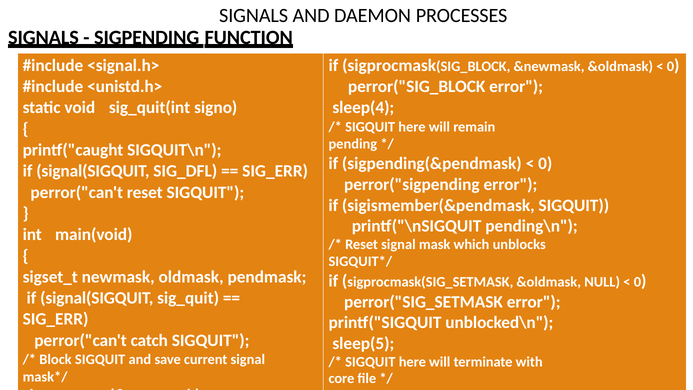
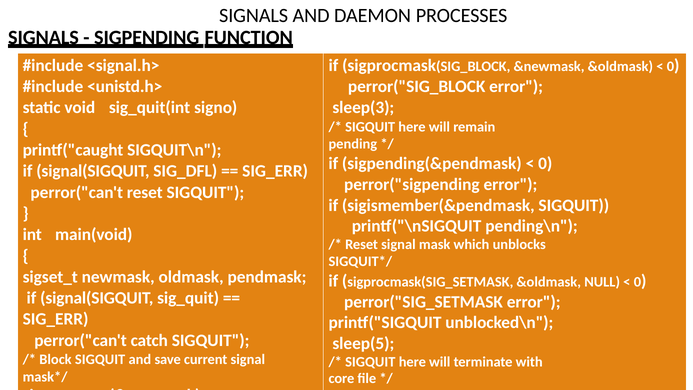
sleep(4: sleep(4 -> sleep(3
